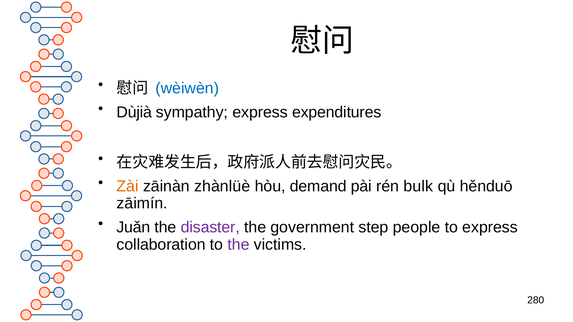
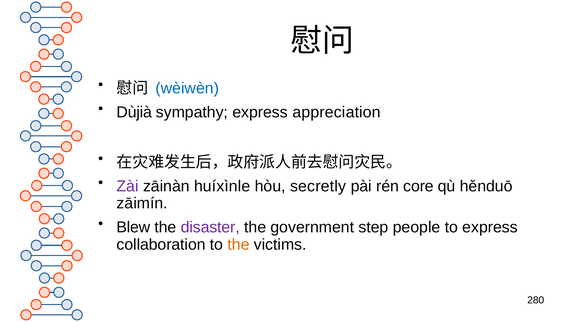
expenditures: expenditures -> appreciation
Zài colour: orange -> purple
zhànlüè: zhànlüè -> huíxìnle
demand: demand -> secretly
bulk: bulk -> core
Juǎn: Juǎn -> Blew
the at (239, 245) colour: purple -> orange
